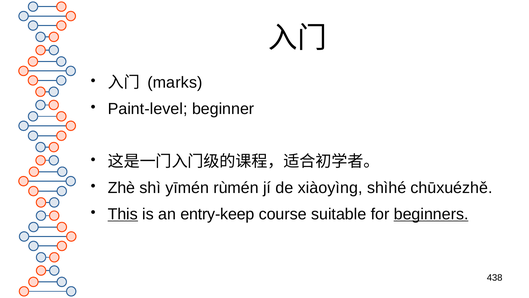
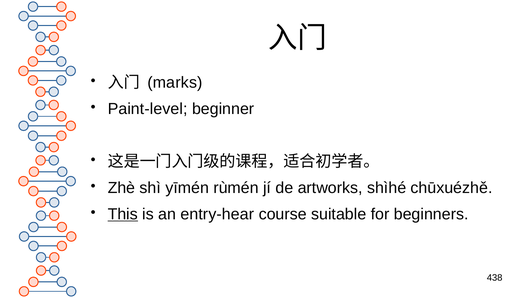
xiàoyìng: xiàoyìng -> artworks
entry-keep: entry-keep -> entry-hear
beginners underline: present -> none
